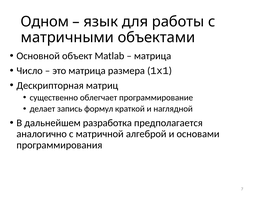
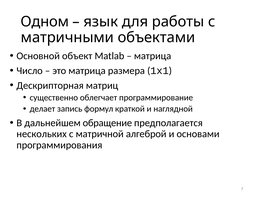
разработка: разработка -> обращение
аналогично: аналогично -> нескольких
